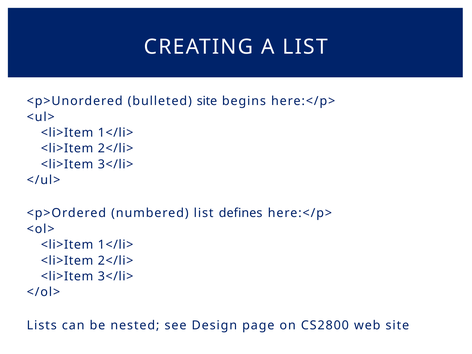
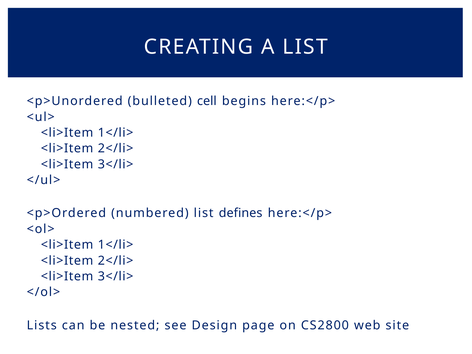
bulleted site: site -> cell
